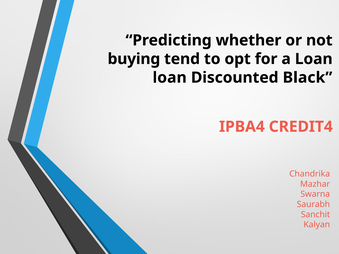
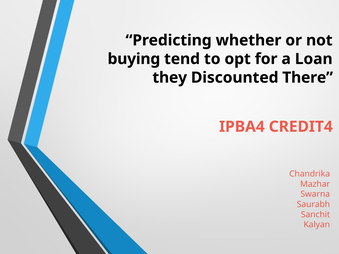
loan at (170, 78): loan -> they
Black: Black -> There
